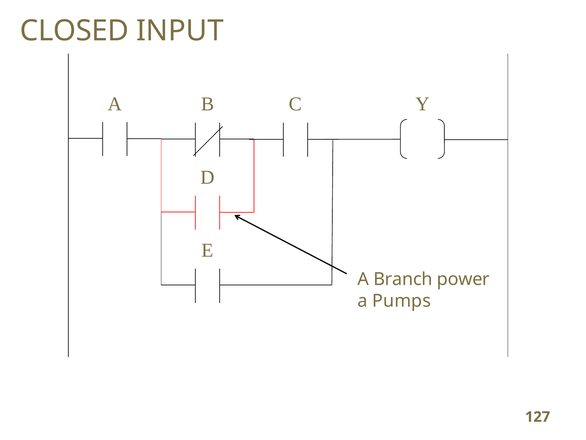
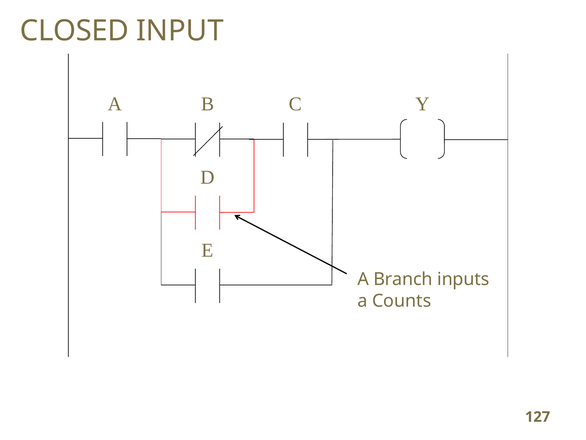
power: power -> inputs
Pumps: Pumps -> Counts
